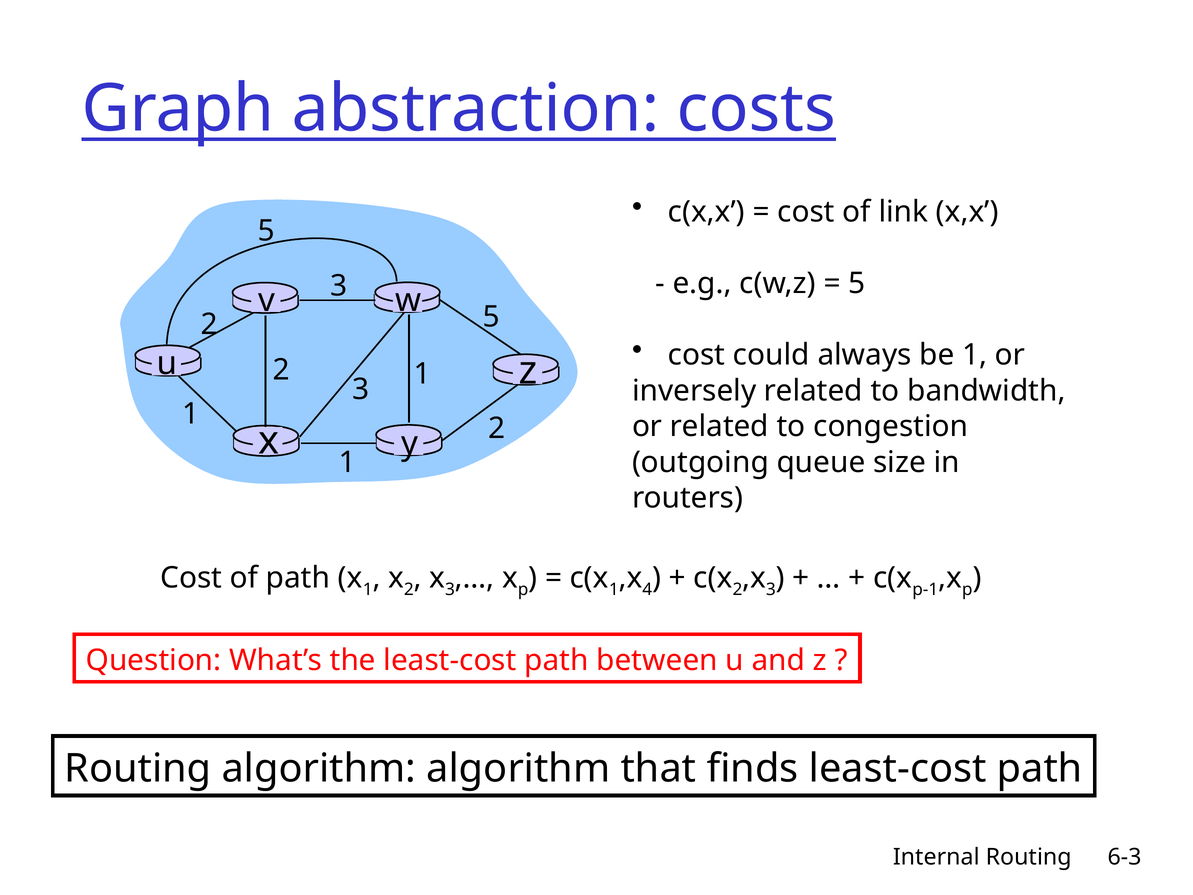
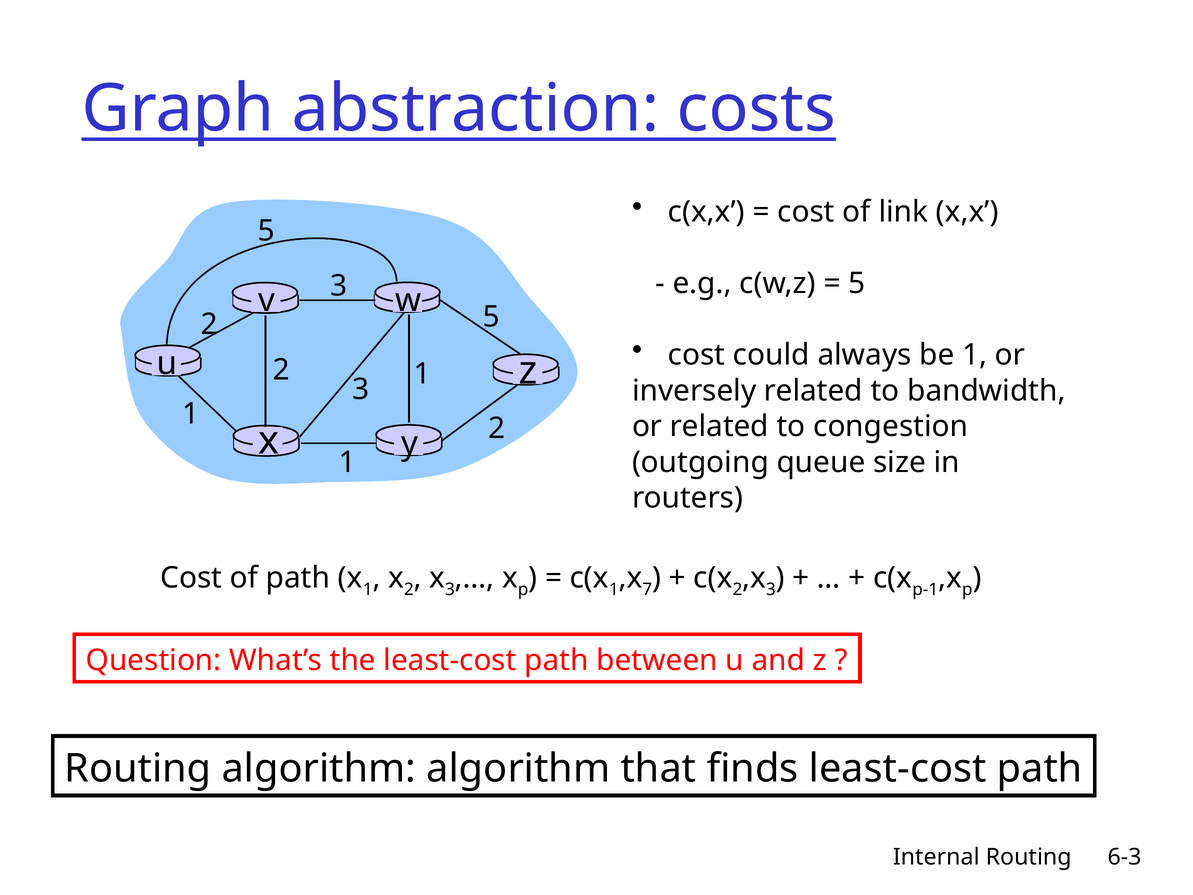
4: 4 -> 7
